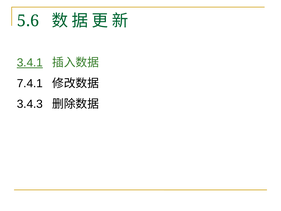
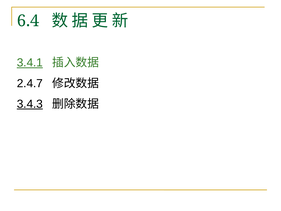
5.6: 5.6 -> 6.4
7.4.1: 7.4.1 -> 2.4.7
3.4.3 underline: none -> present
